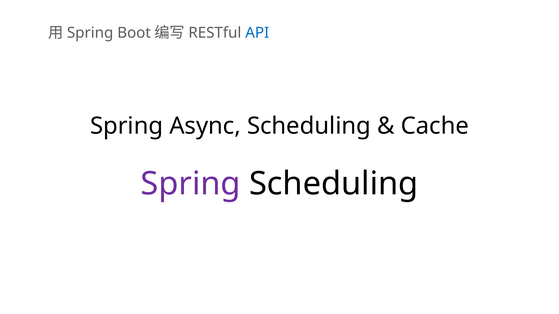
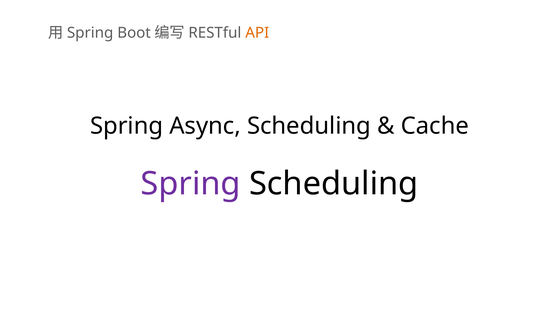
API colour: blue -> orange
